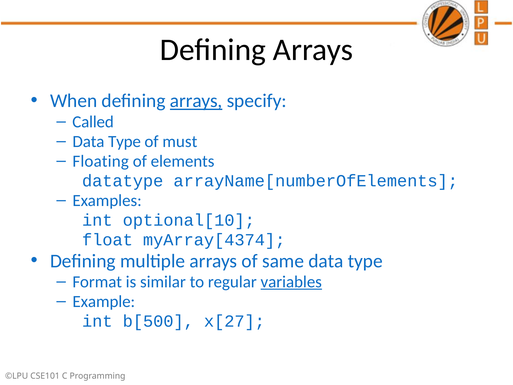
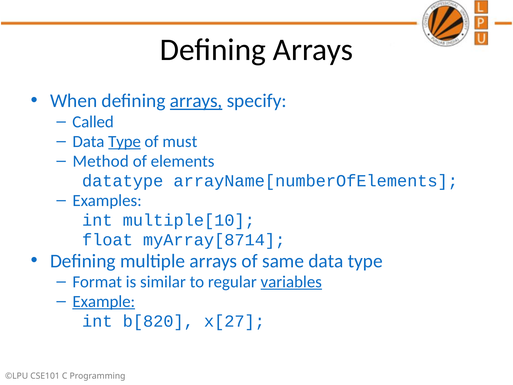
Type at (125, 141) underline: none -> present
Floating: Floating -> Method
optional[10: optional[10 -> multiple[10
myArray[4374: myArray[4374 -> myArray[8714
Example underline: none -> present
b[500: b[500 -> b[820
